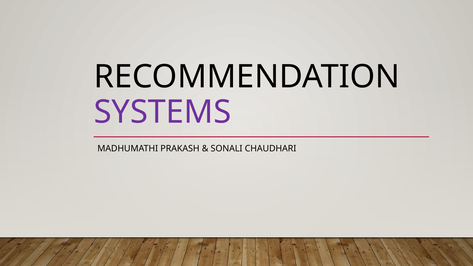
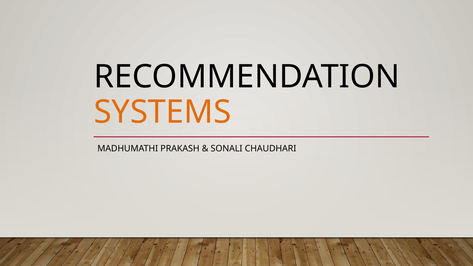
SYSTEMS colour: purple -> orange
